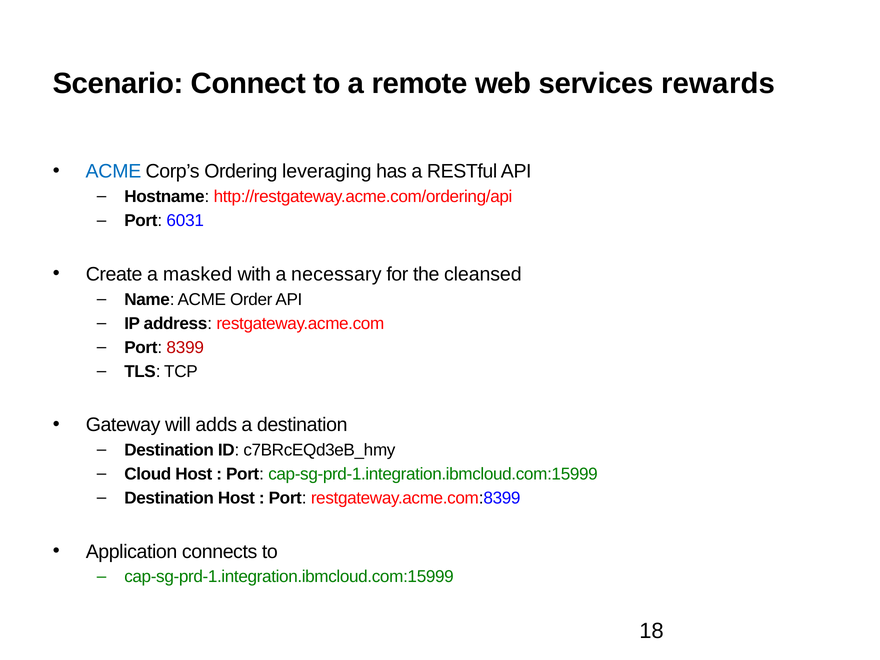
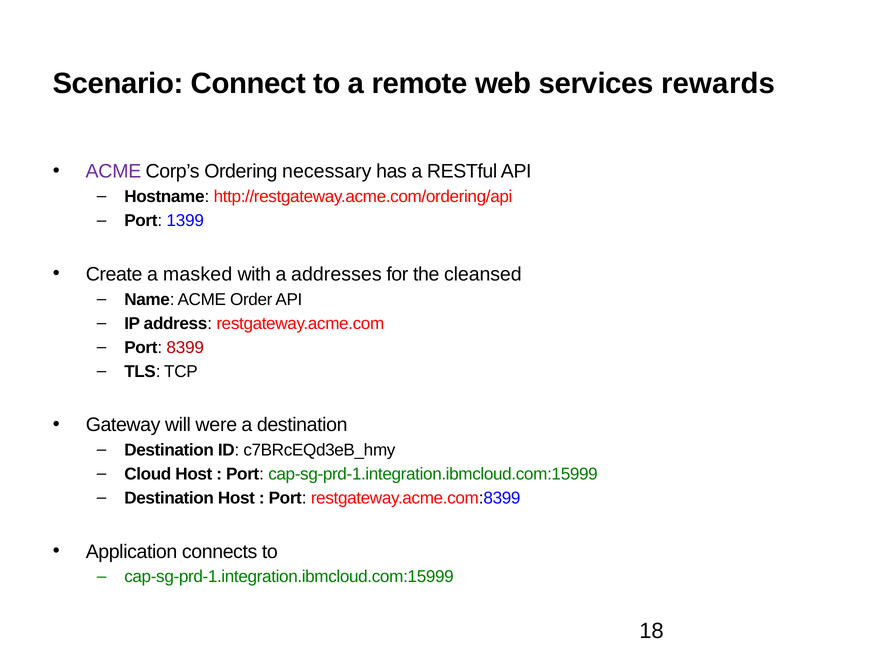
ACME at (113, 171) colour: blue -> purple
leveraging: leveraging -> necessary
6031: 6031 -> 1399
necessary: necessary -> addresses
adds: adds -> were
